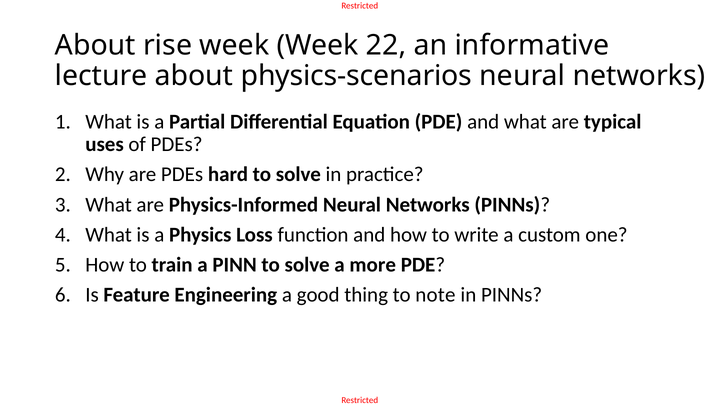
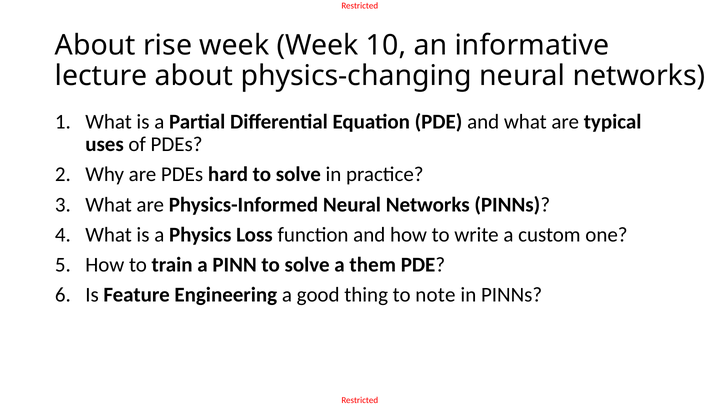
22: 22 -> 10
physics-scenarios: physics-scenarios -> physics-changing
more: more -> them
